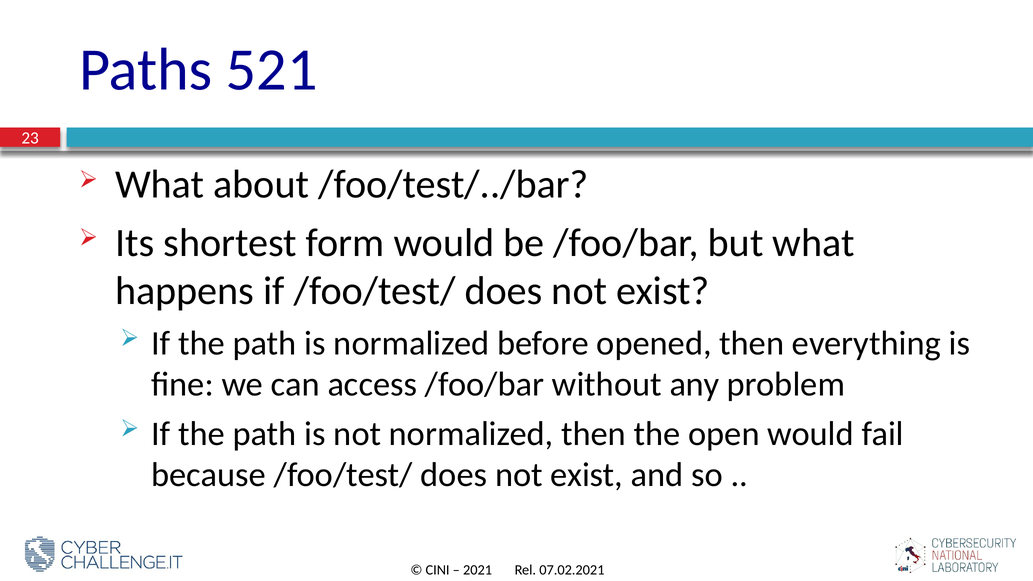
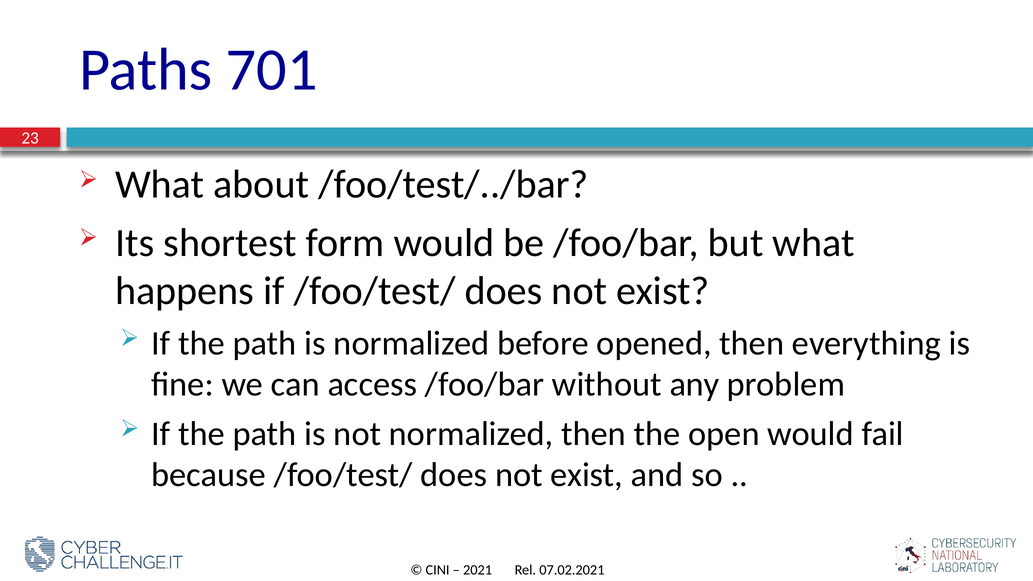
521: 521 -> 701
